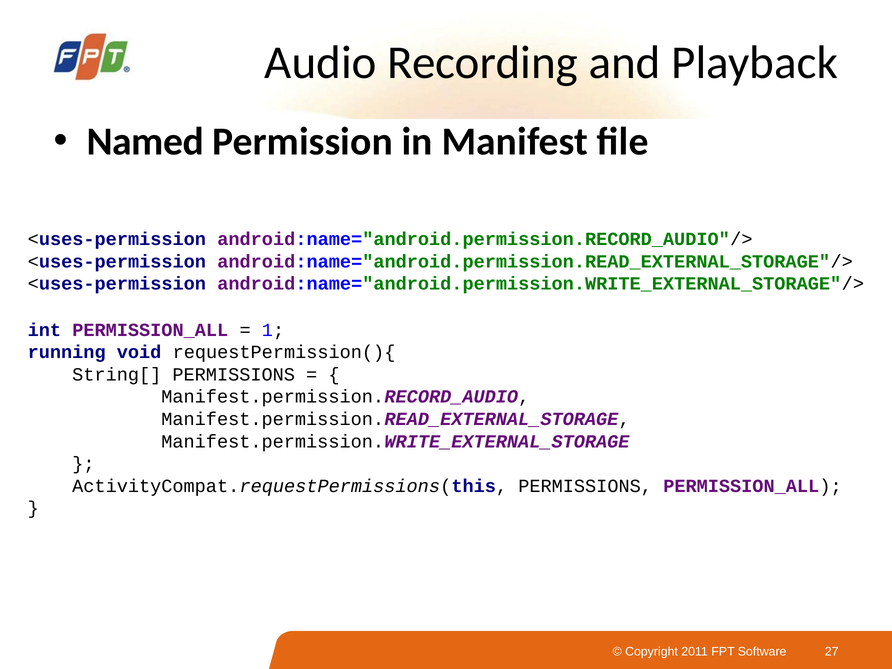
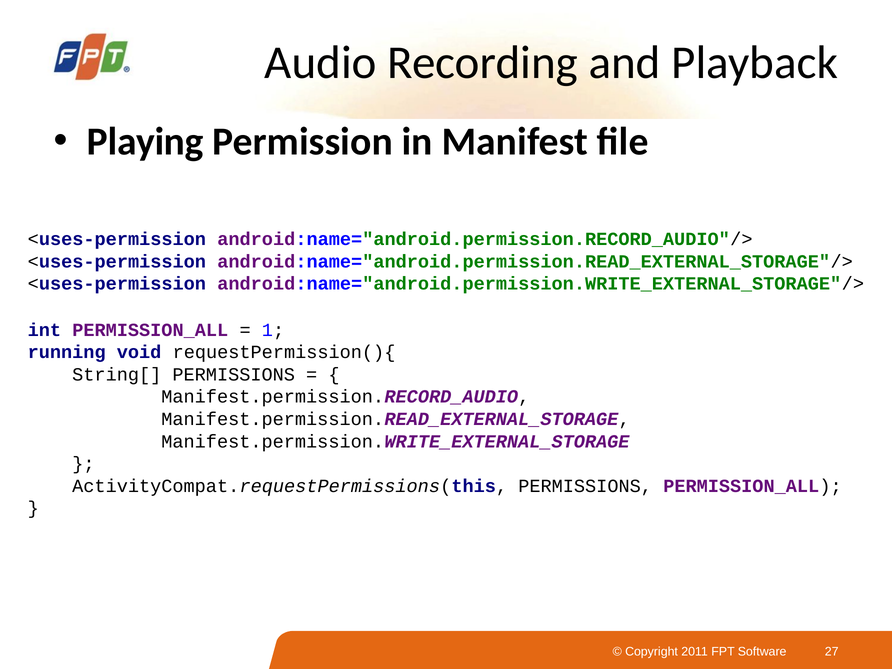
Named: Named -> Playing
